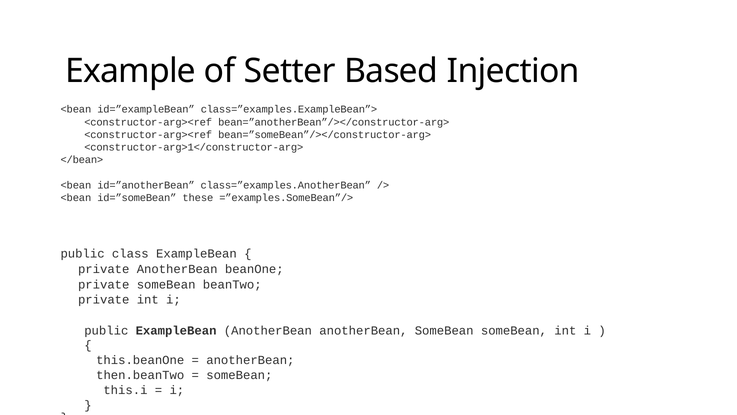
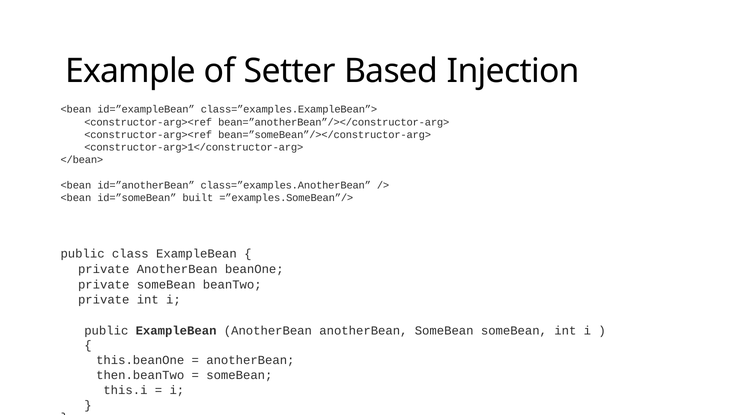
these: these -> built
